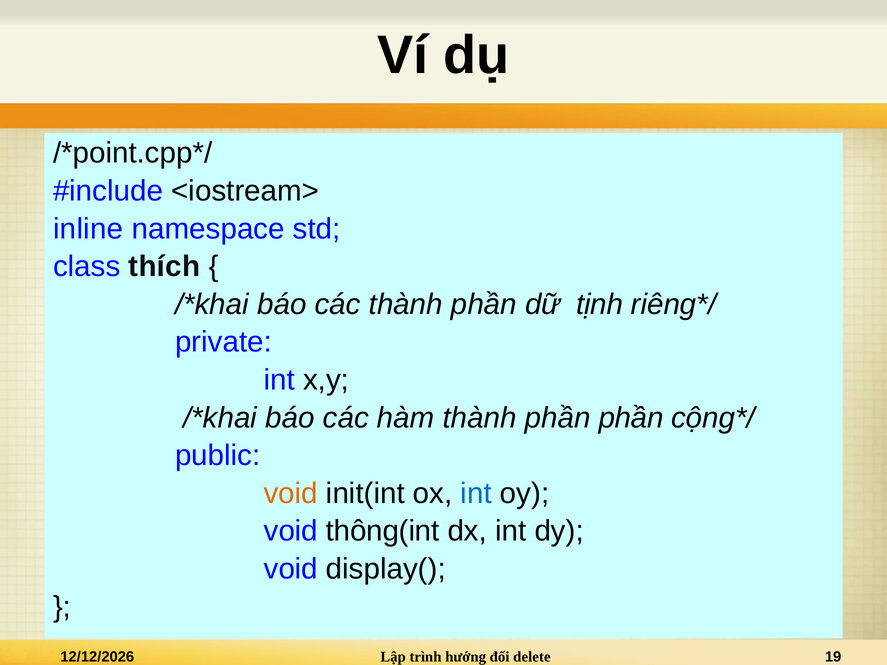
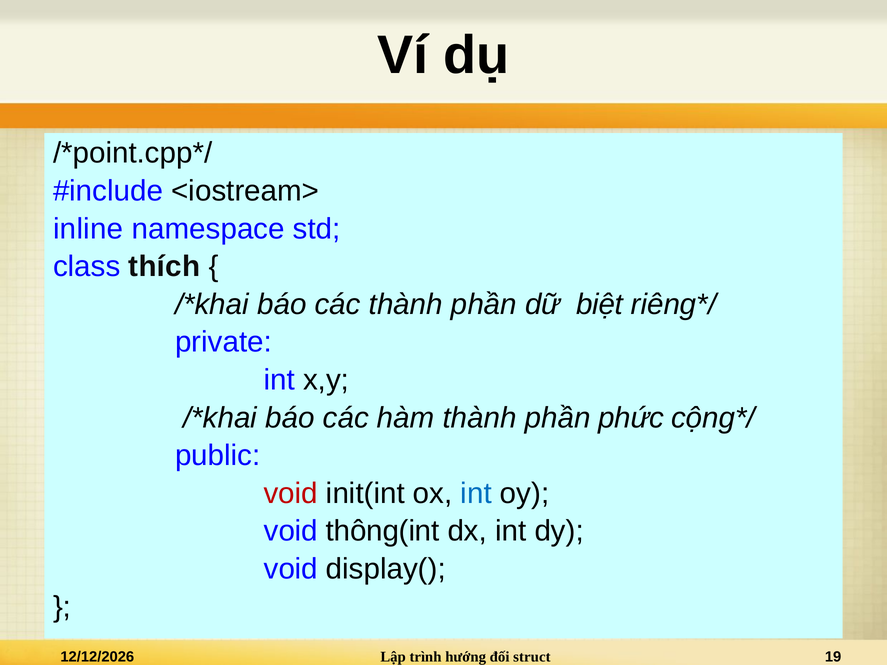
tịnh: tịnh -> biệt
phần phần: phần -> phức
void at (291, 494) colour: orange -> red
delete: delete -> struct
